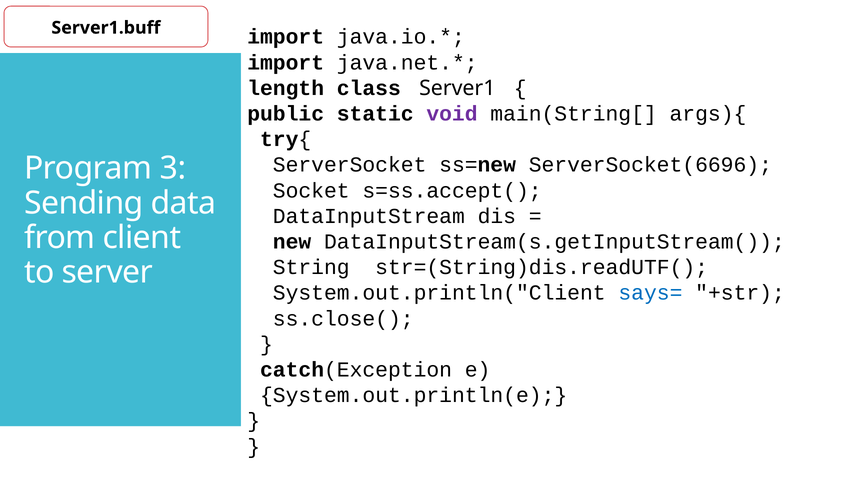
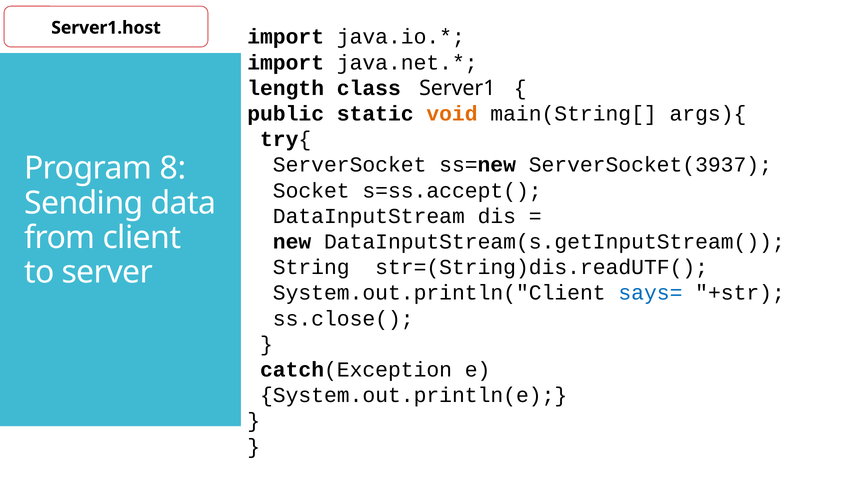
Server1.buff: Server1.buff -> Server1.host
void colour: purple -> orange
ServerSocket(6696: ServerSocket(6696 -> ServerSocket(3937
3: 3 -> 8
